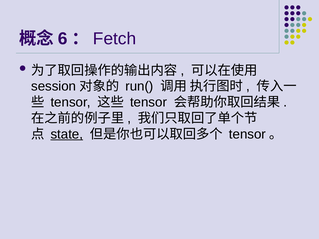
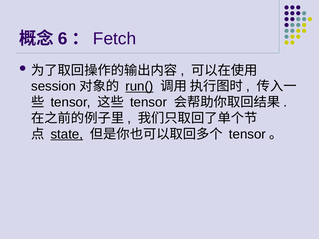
run( underline: none -> present
